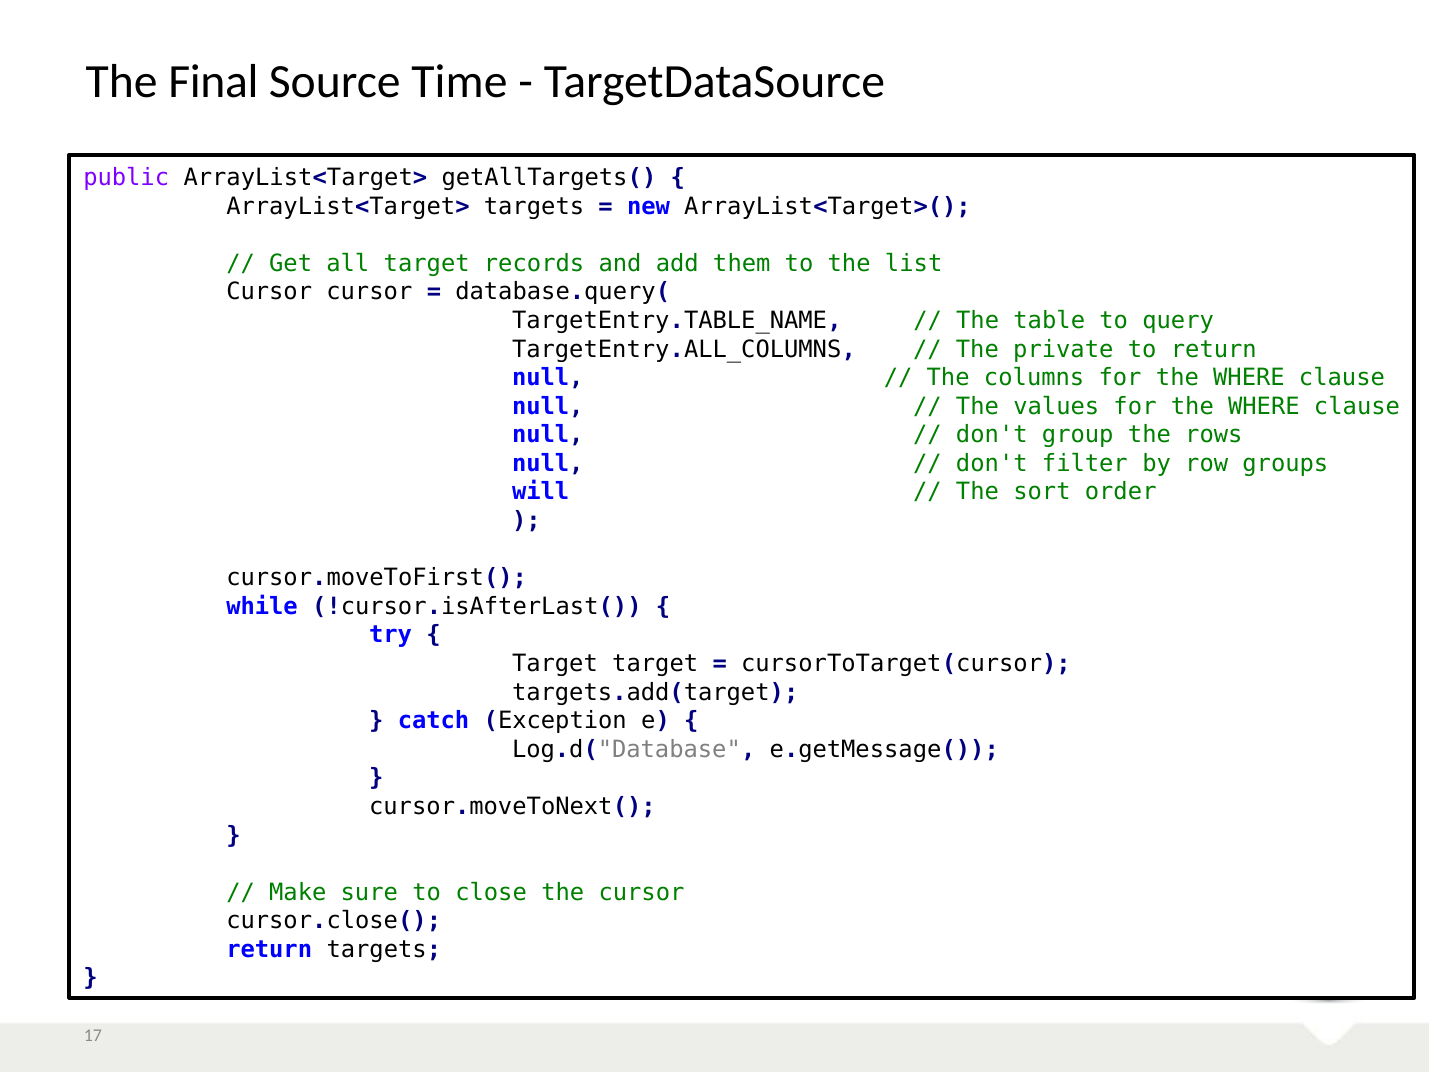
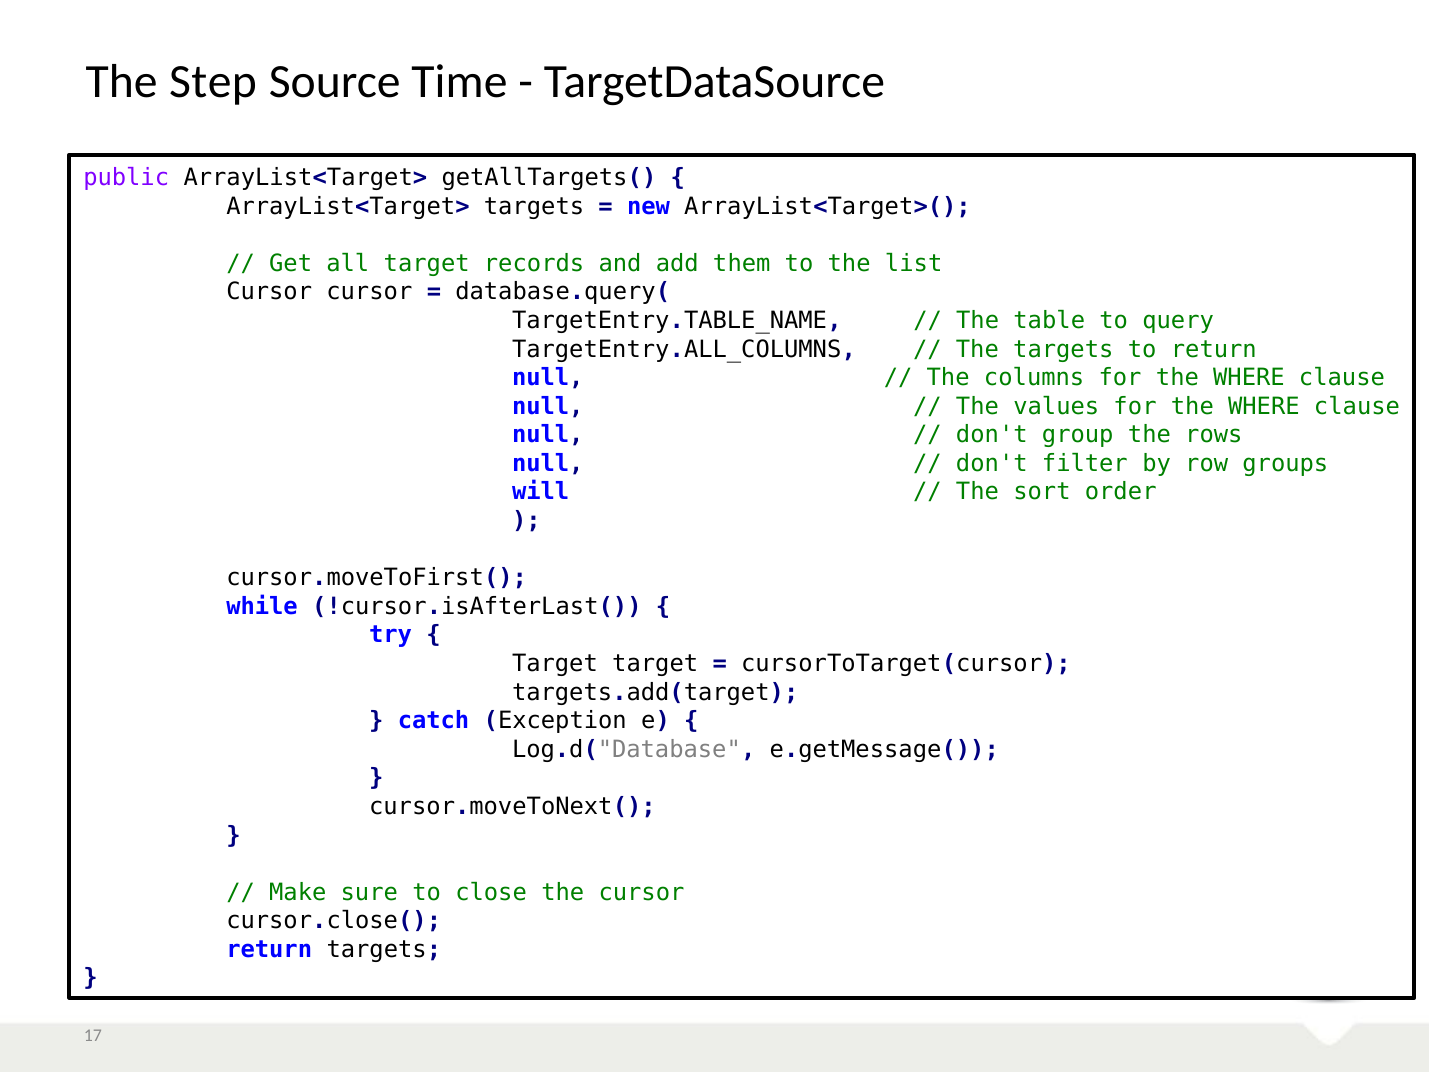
Final: Final -> Step
The private: private -> targets
